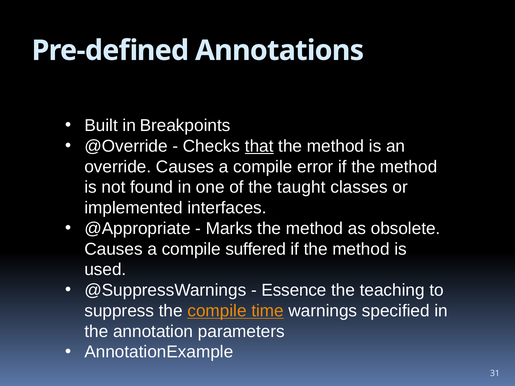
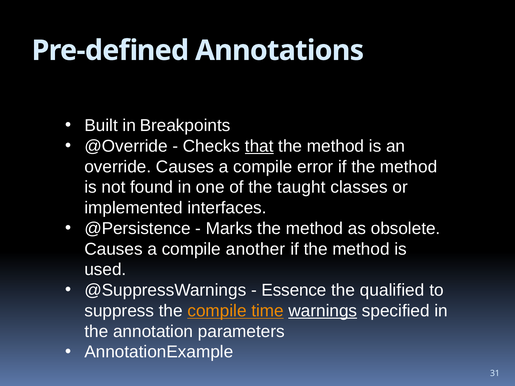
@Appropriate: @Appropriate -> @Persistence
suffered: suffered -> another
teaching: teaching -> qualified
warnings underline: none -> present
